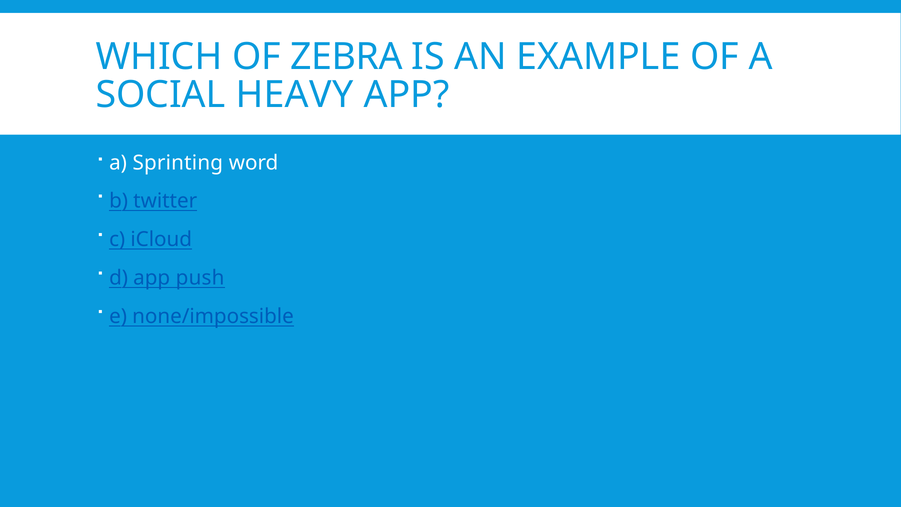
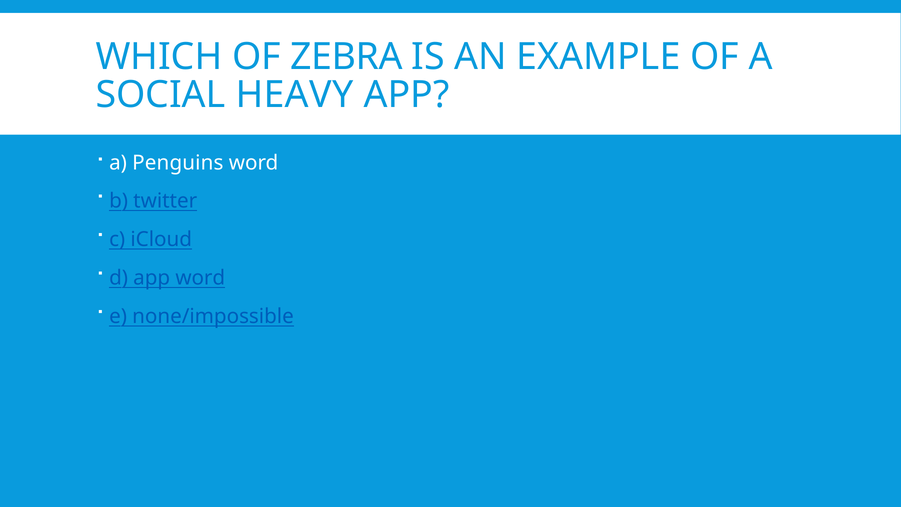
Sprinting: Sprinting -> Penguins
app push: push -> word
